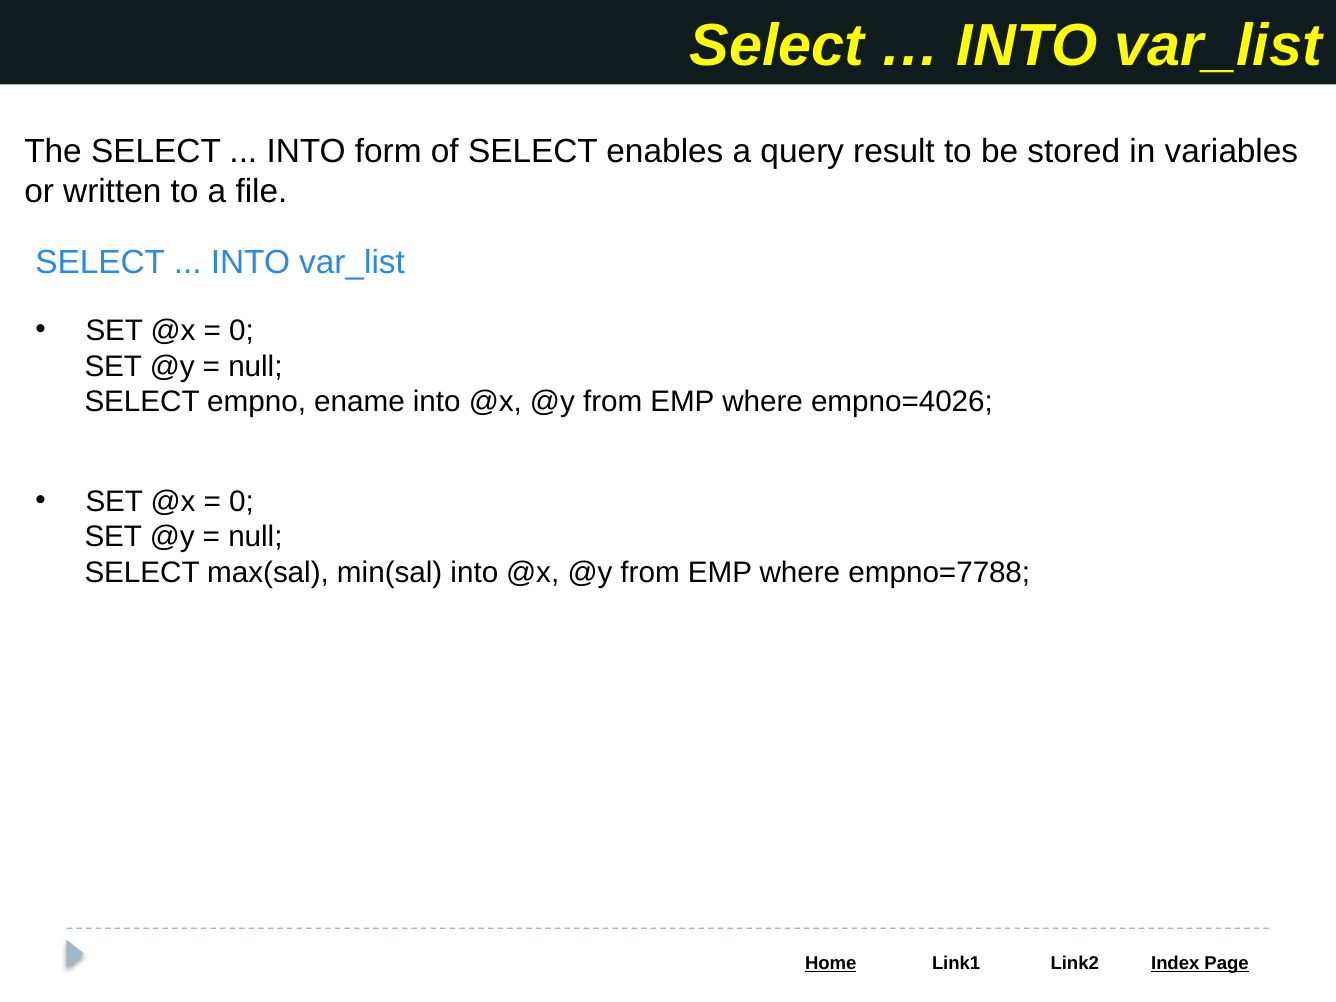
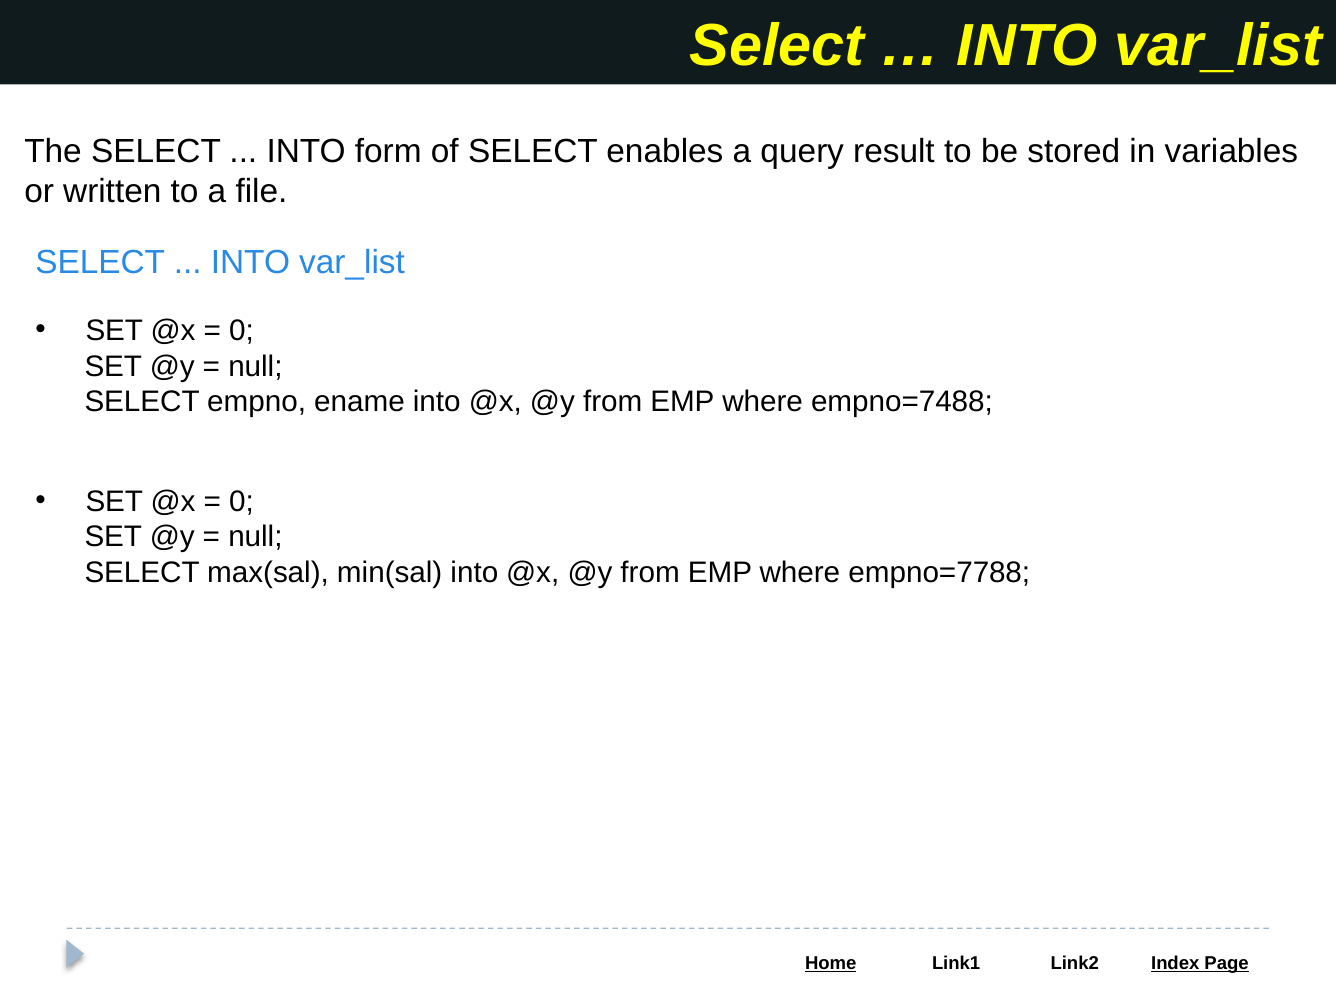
empno=4026: empno=4026 -> empno=7488
